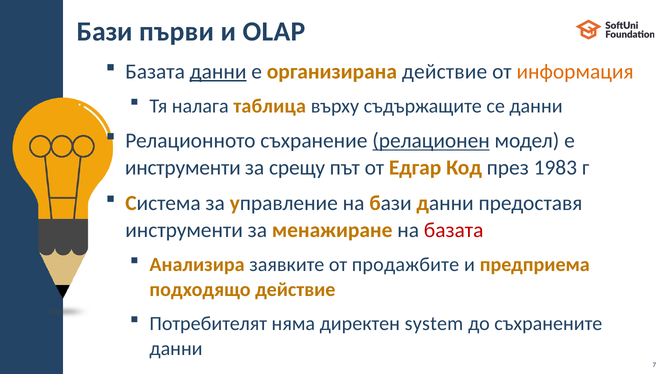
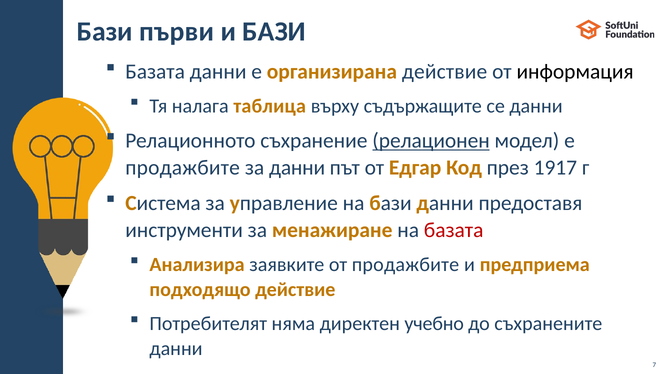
и OLAP: OLAP -> БАЗИ
данни at (218, 72) underline: present -> none
информация colour: orange -> black
инструменти at (183, 168): инструменти -> продажбите
за срещу: срещу -> данни
1983: 1983 -> 1917
system: system -> учебно
